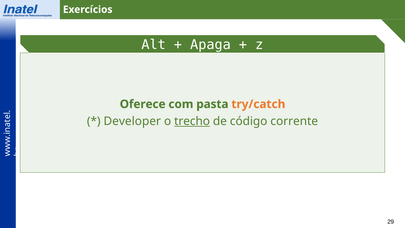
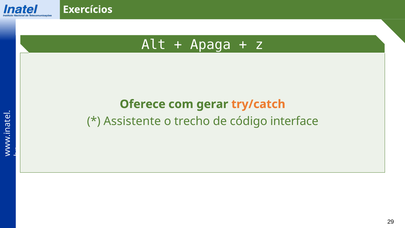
pasta: pasta -> gerar
Developer: Developer -> Assistente
trecho underline: present -> none
corrente: corrente -> interface
